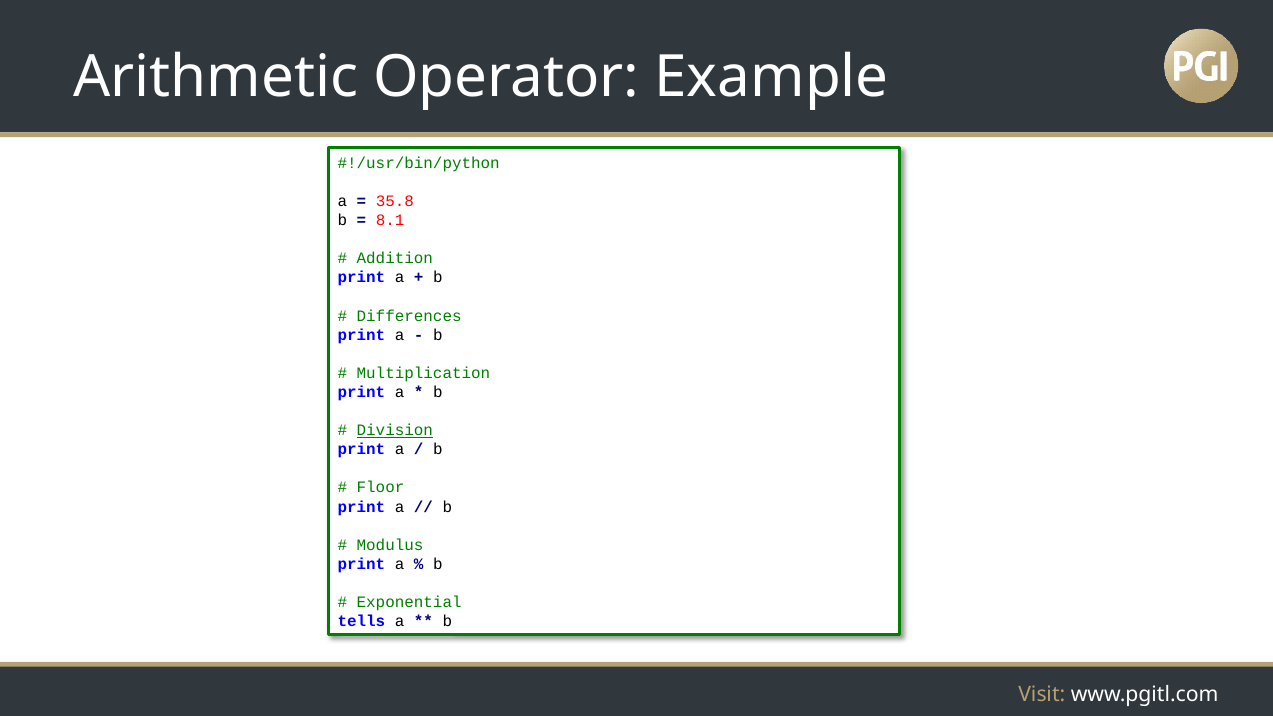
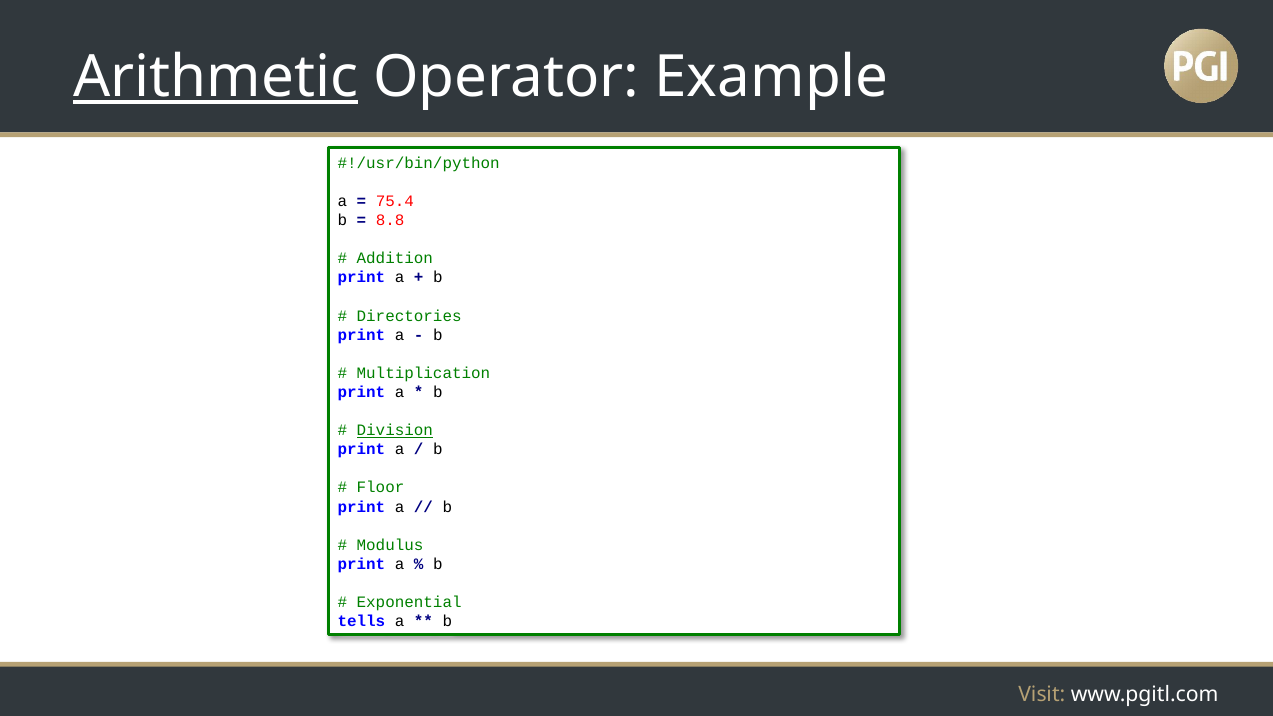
Arithmetic underline: none -> present
35.8: 35.8 -> 75.4
8.1: 8.1 -> 8.8
Differences: Differences -> Directories
